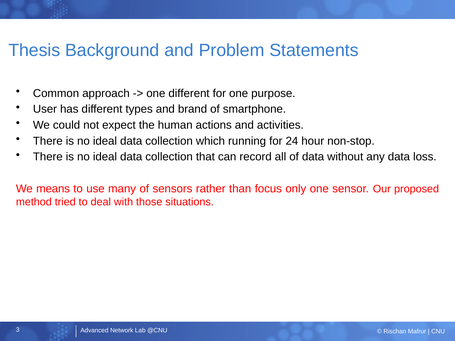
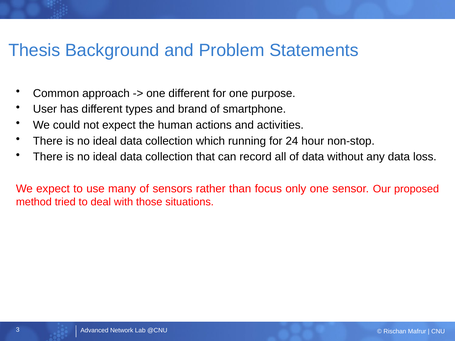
We means: means -> expect
